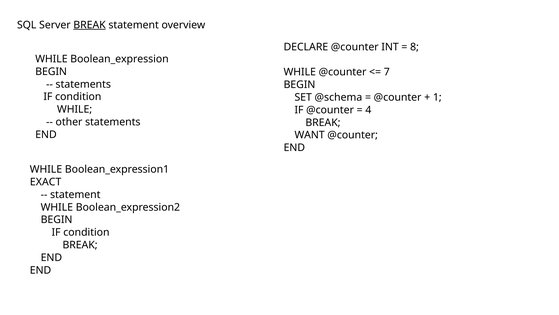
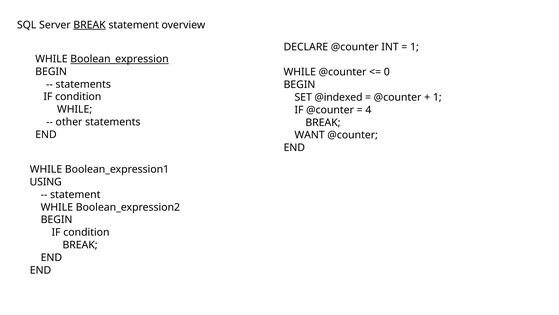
8 at (415, 47): 8 -> 1
Boolean_expression underline: none -> present
7: 7 -> 0
@schema: @schema -> @indexed
EXACT: EXACT -> USING
